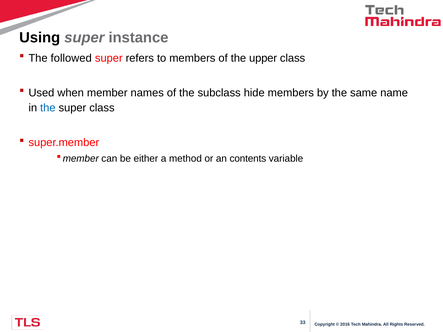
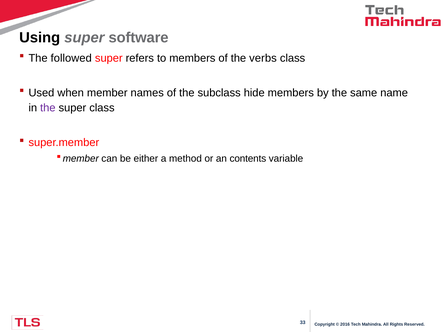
instance: instance -> software
upper: upper -> verbs
the at (48, 108) colour: blue -> purple
